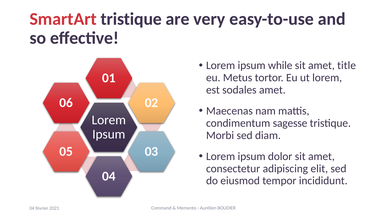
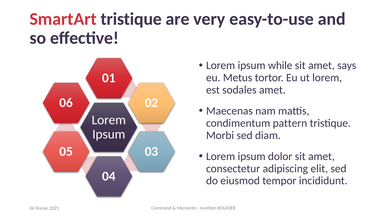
title: title -> says
sagesse: sagesse -> pattern
